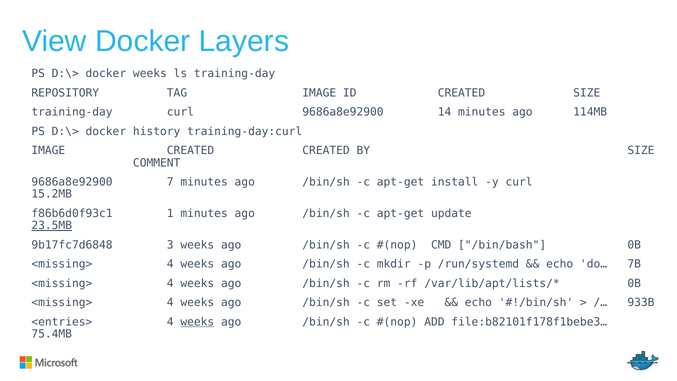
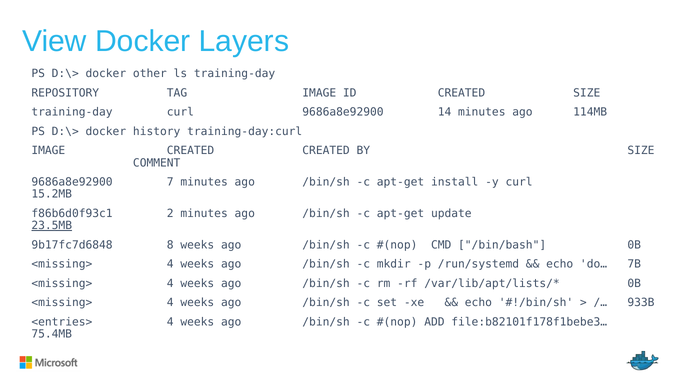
docker weeks: weeks -> other
1: 1 -> 2
3: 3 -> 8
weeks at (197, 322) underline: present -> none
